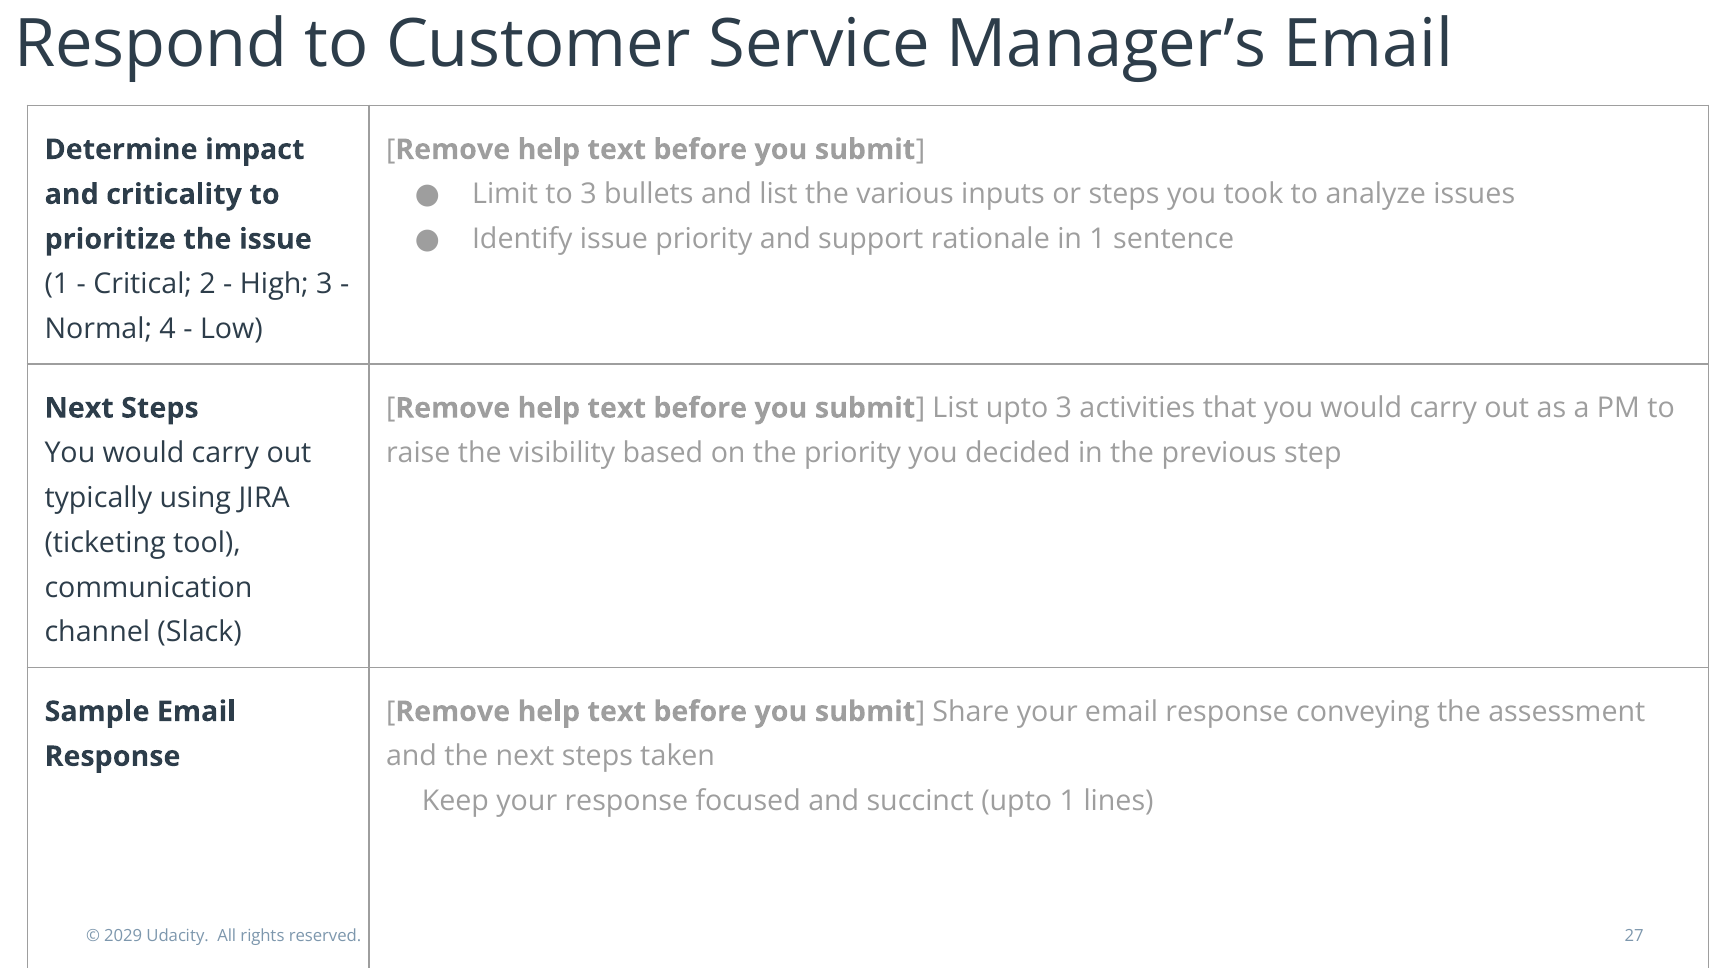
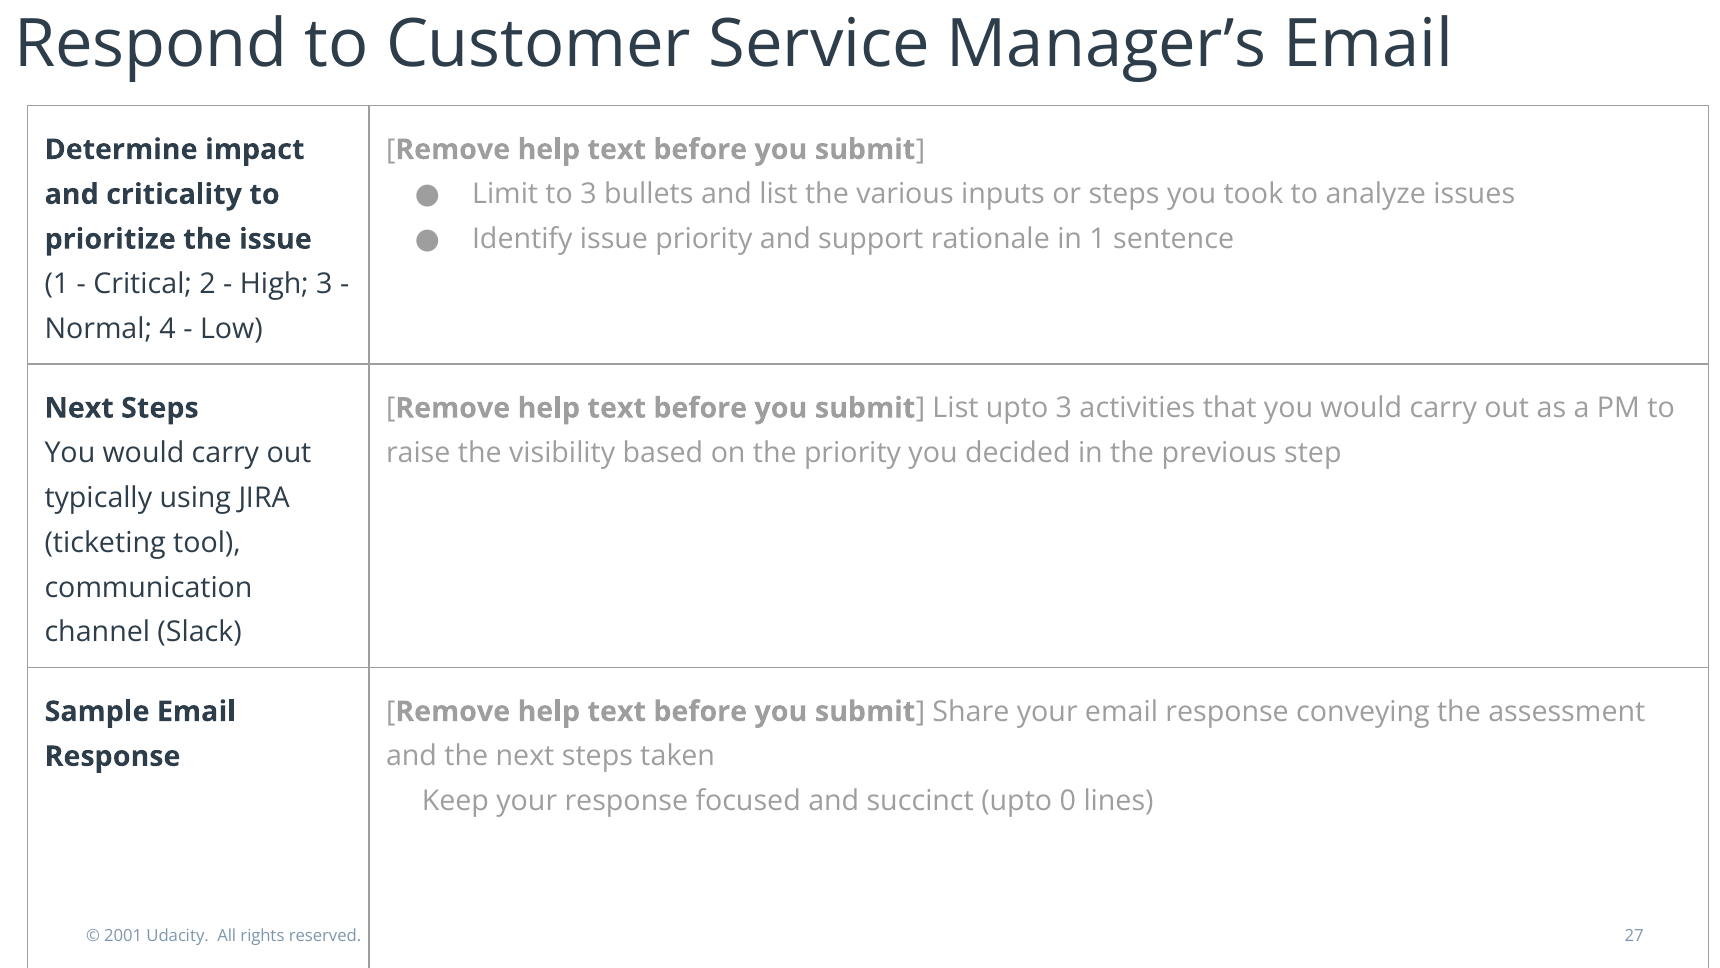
upto 1: 1 -> 0
2029: 2029 -> 2001
